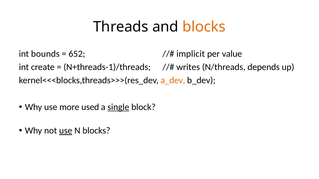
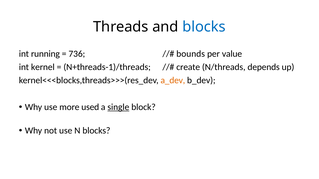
blocks at (204, 27) colour: orange -> blue
bounds: bounds -> running
652: 652 -> 736
implicit: implicit -> bounds
create: create -> kernel
writes: writes -> create
use at (66, 131) underline: present -> none
